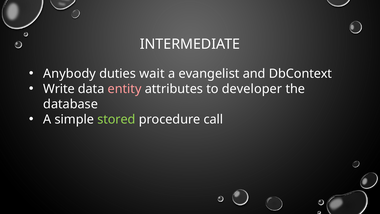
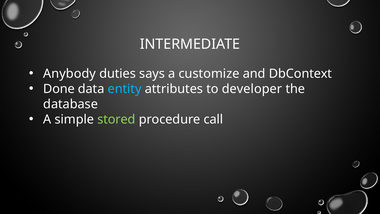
wait: wait -> says
evangelist: evangelist -> customize
Write: Write -> Done
entity colour: pink -> light blue
